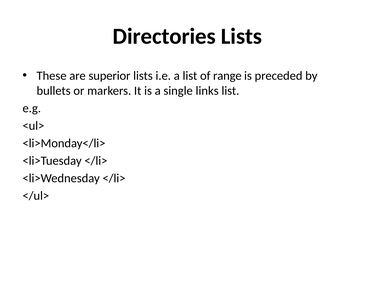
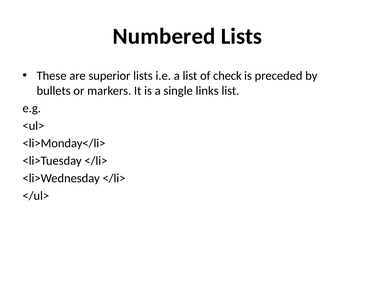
Directories: Directories -> Numbered
range: range -> check
